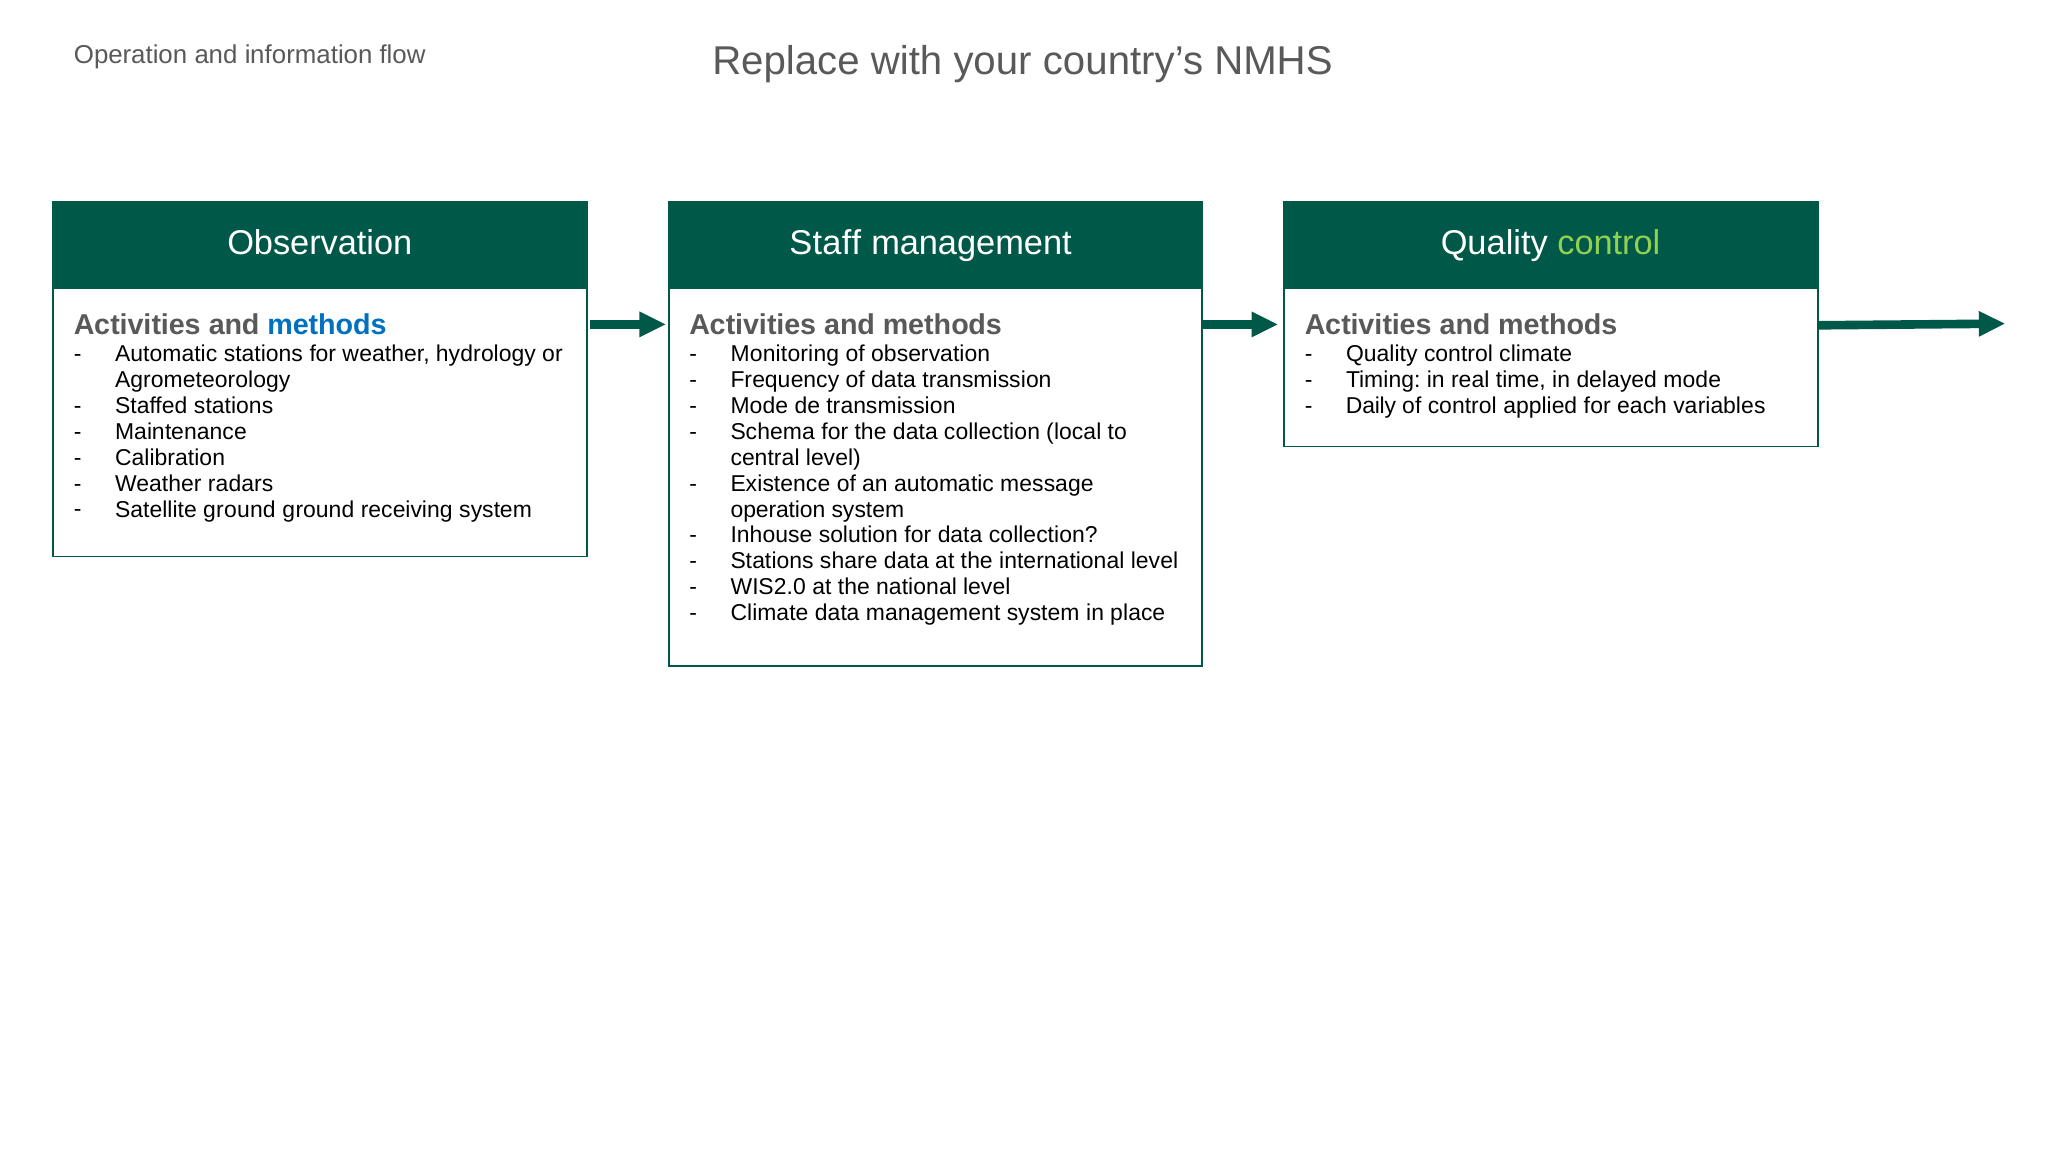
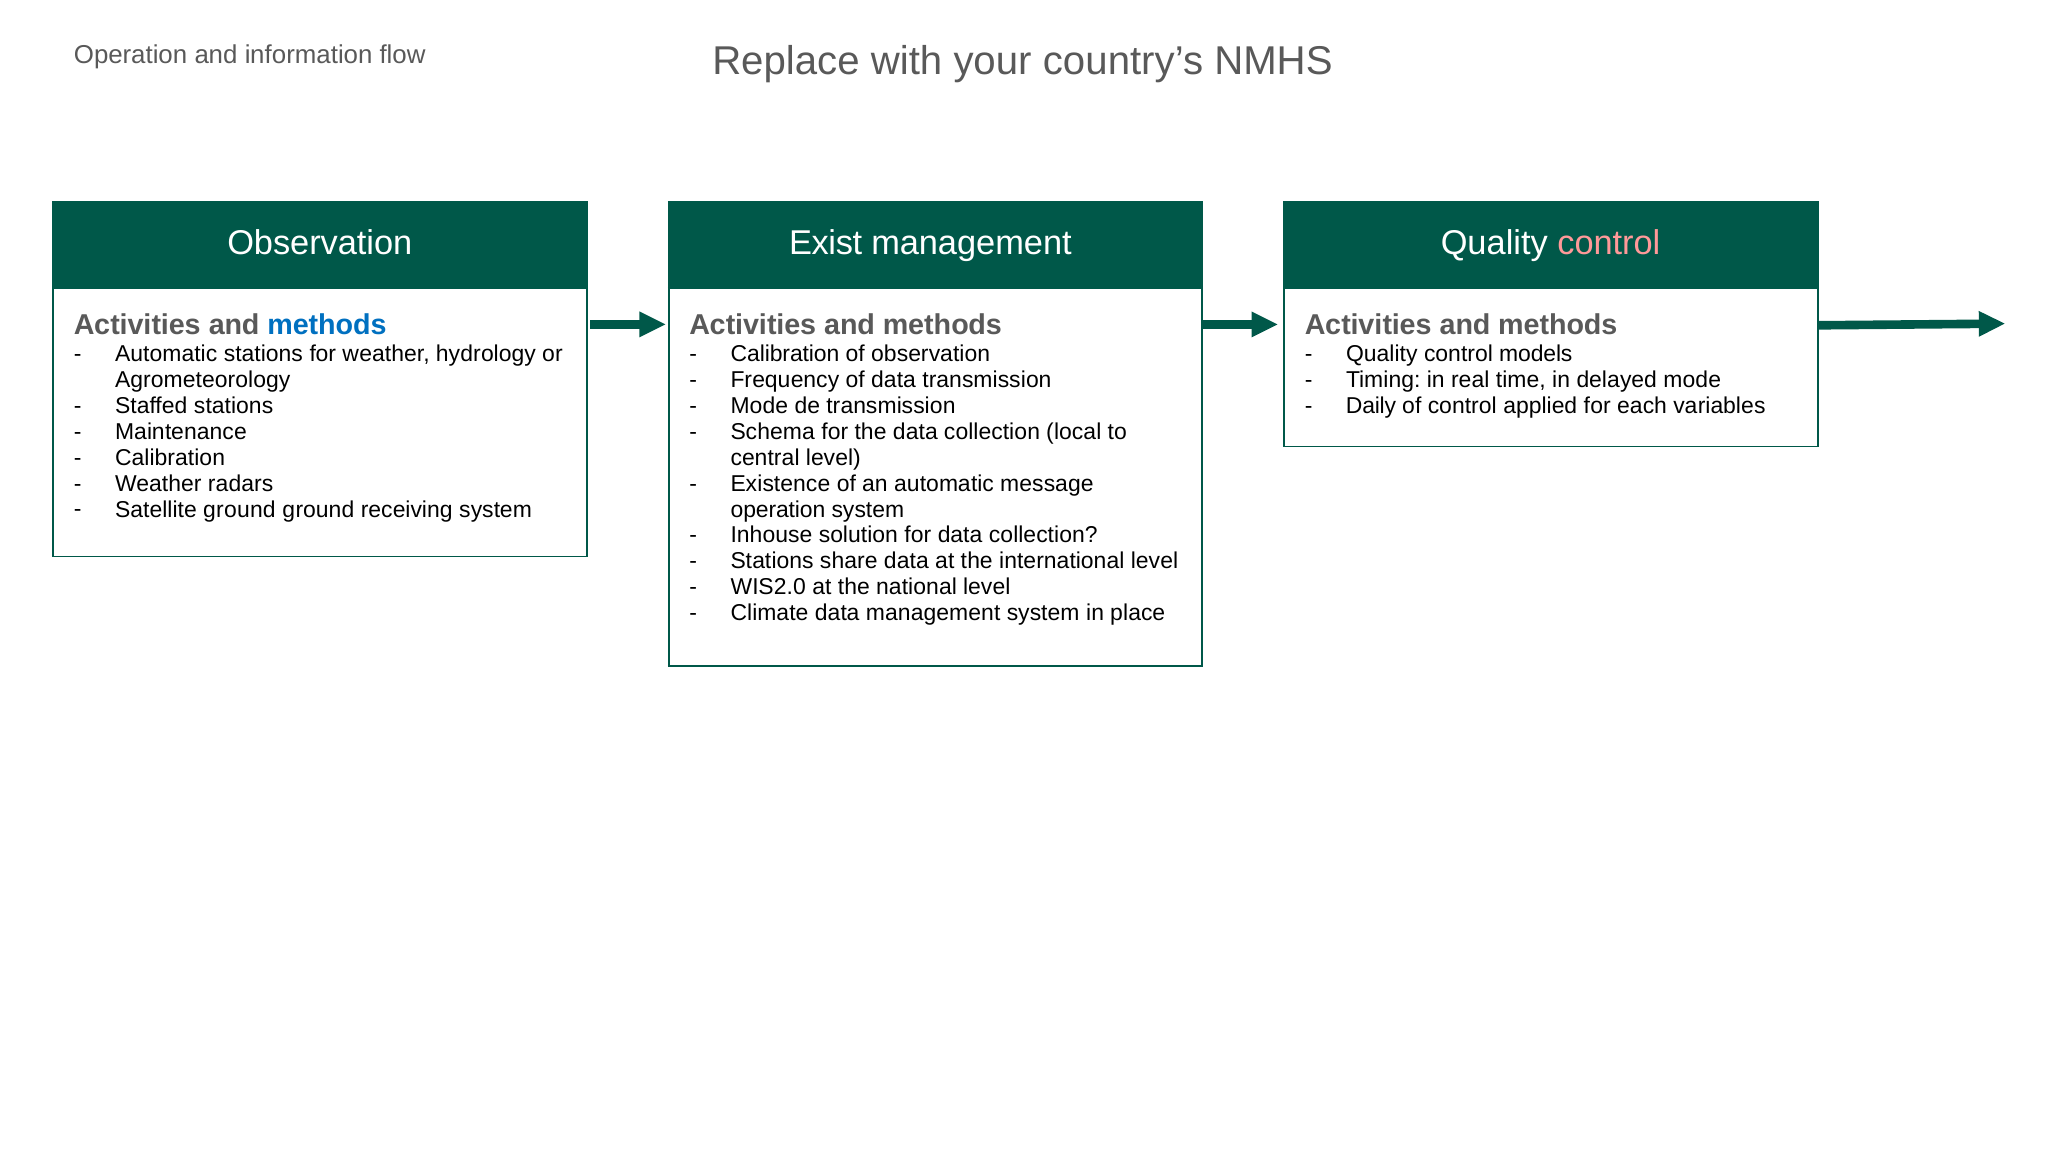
Staff: Staff -> Exist
control at (1609, 243) colour: light green -> pink
Monitoring at (785, 354): Monitoring -> Calibration
control climate: climate -> models
